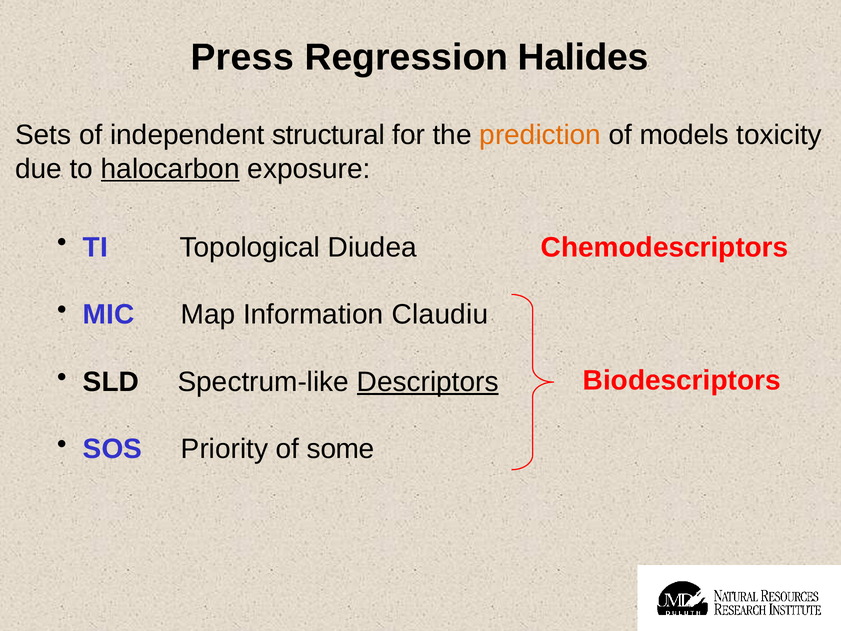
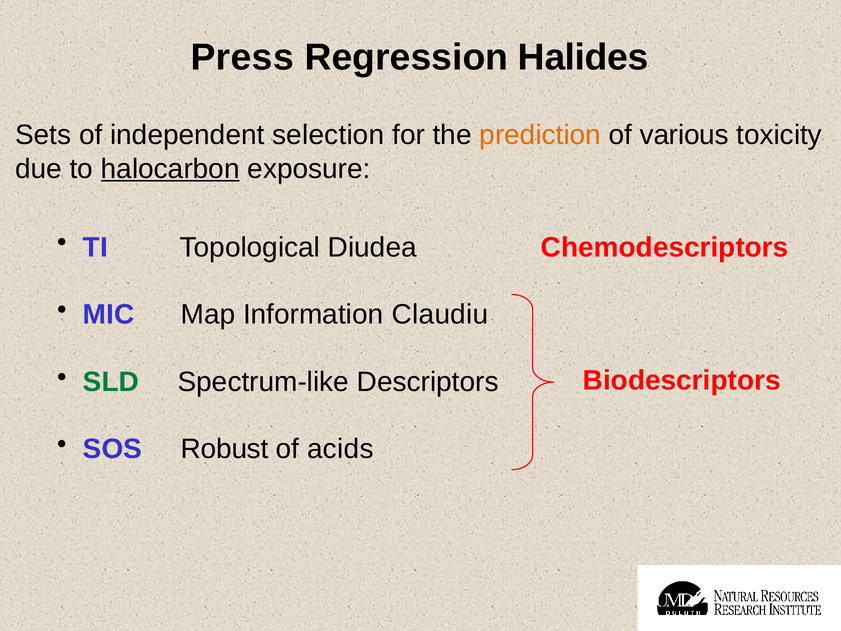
structural: structural -> selection
models: models -> various
SLD colour: black -> green
Descriptors underline: present -> none
Priority: Priority -> Robust
some: some -> acids
